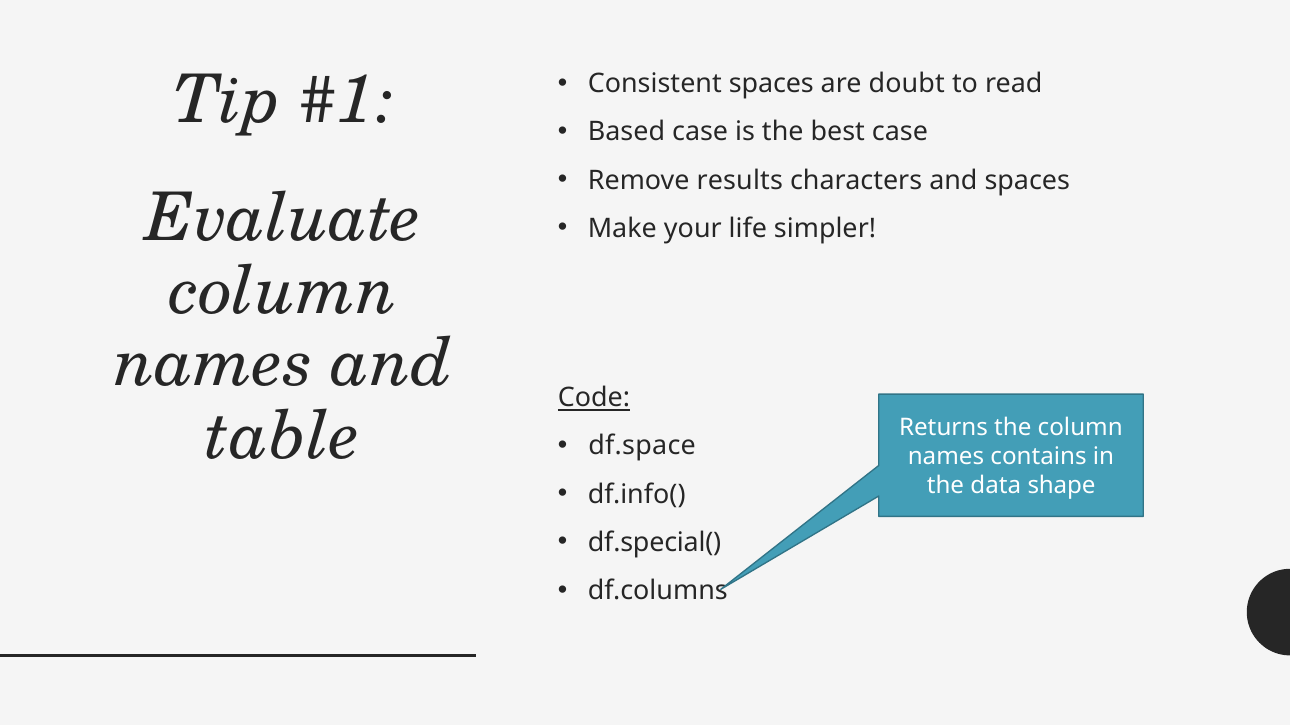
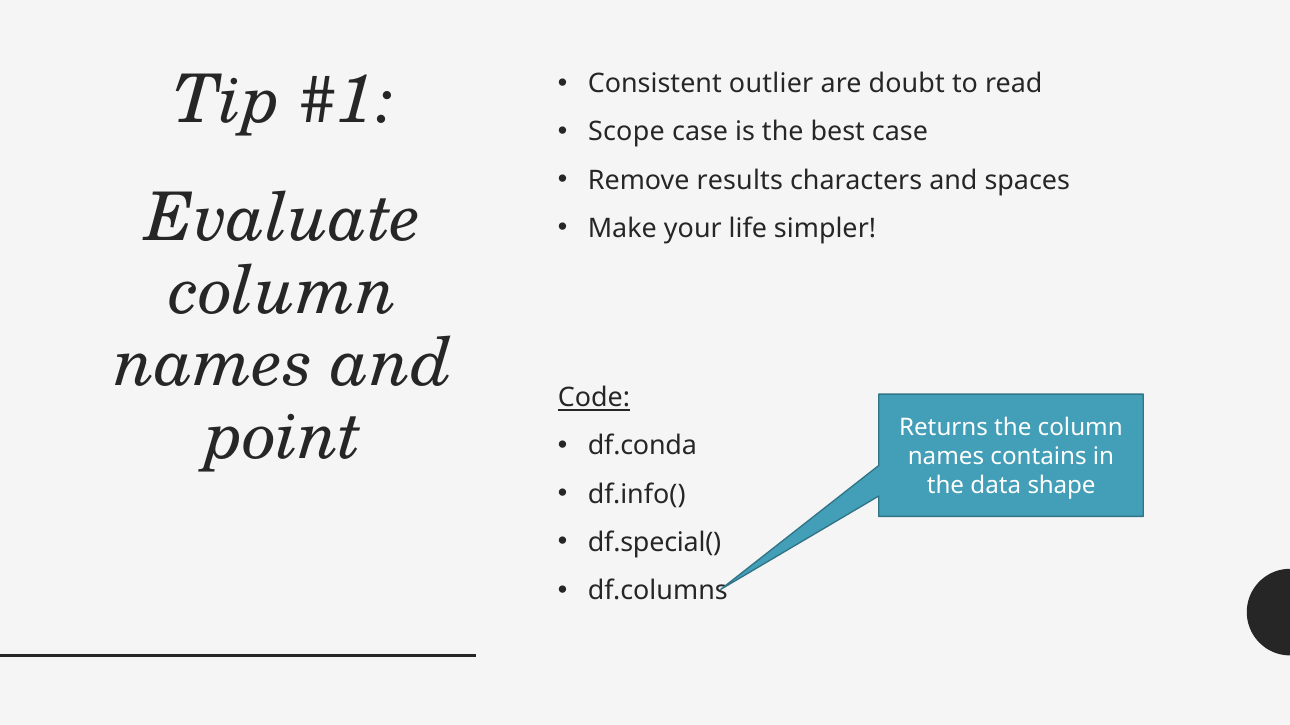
Consistent spaces: spaces -> outlier
Based: Based -> Scope
table: table -> point
df.space: df.space -> df.conda
